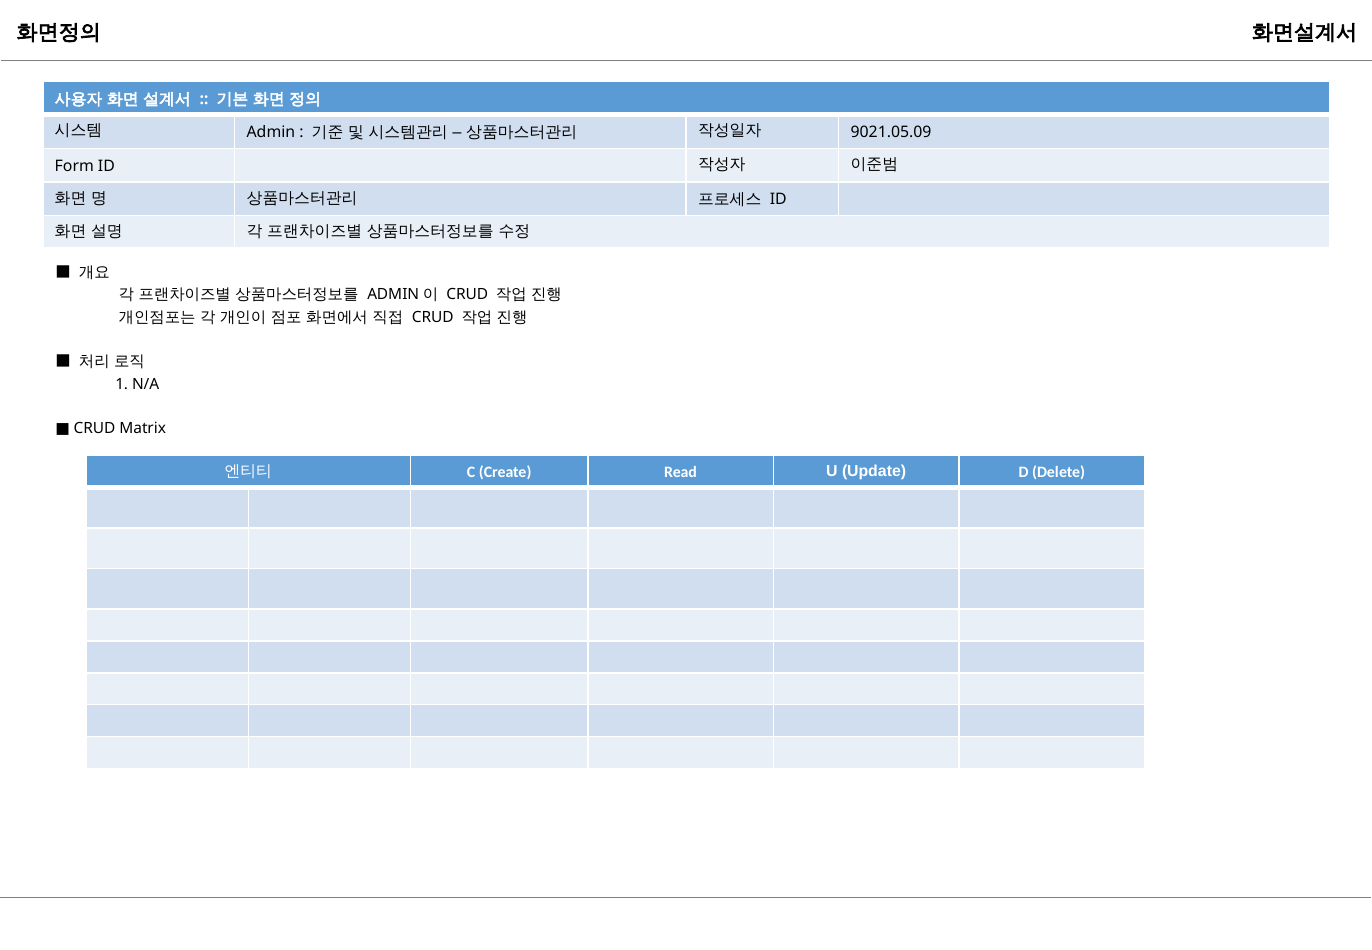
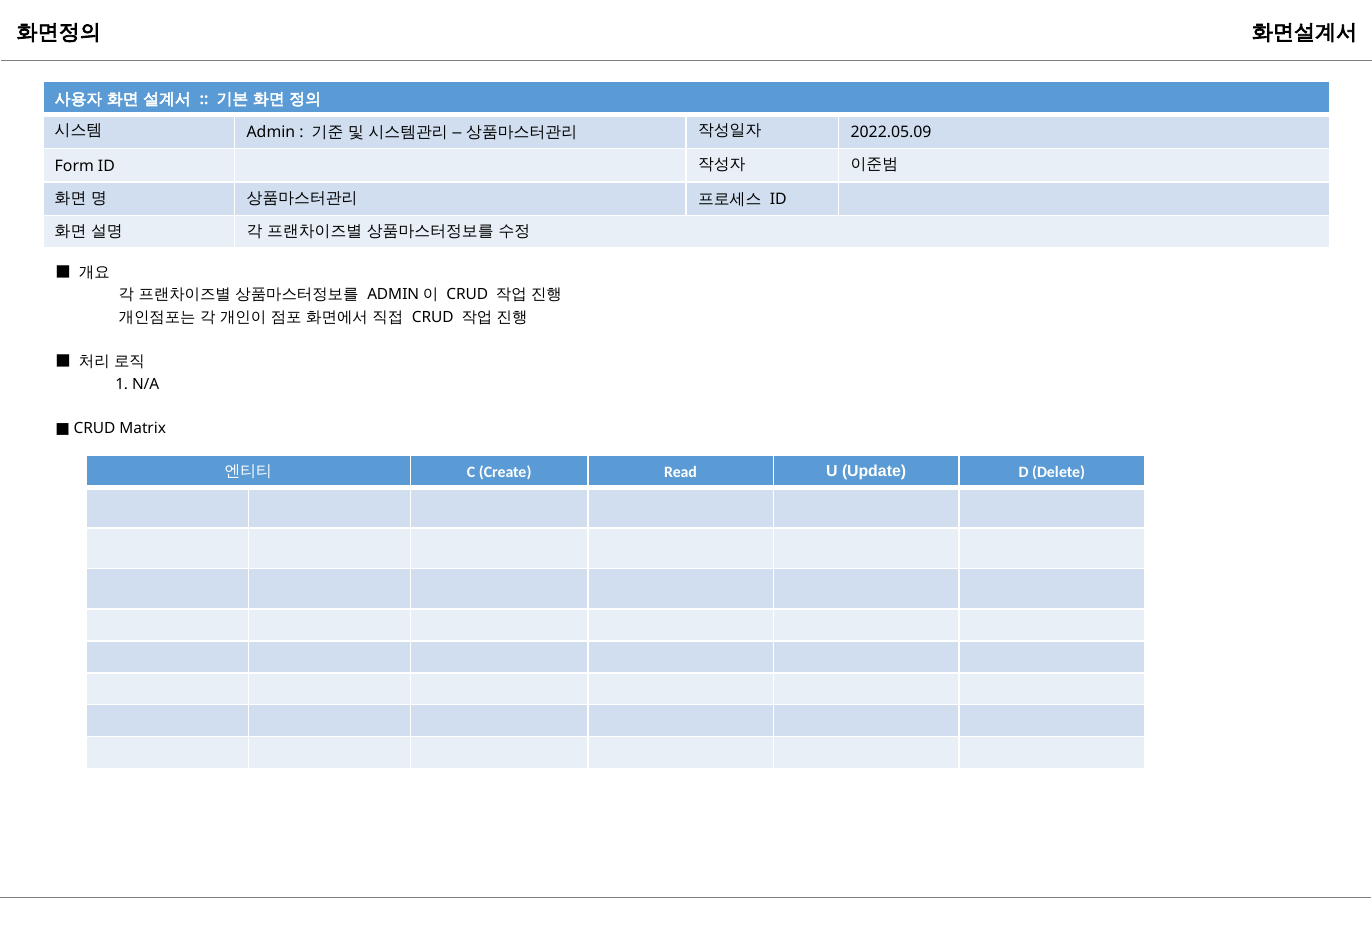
9021.05.09: 9021.05.09 -> 2022.05.09
